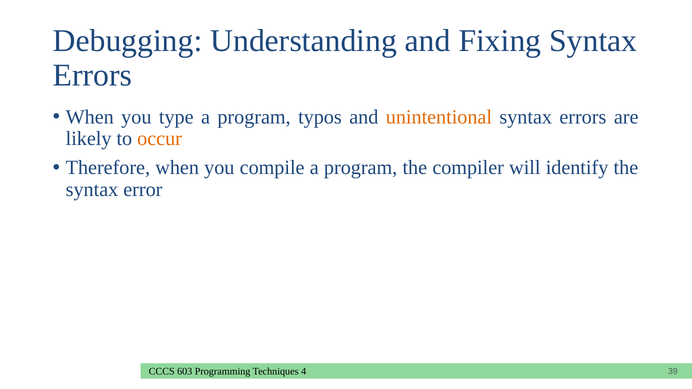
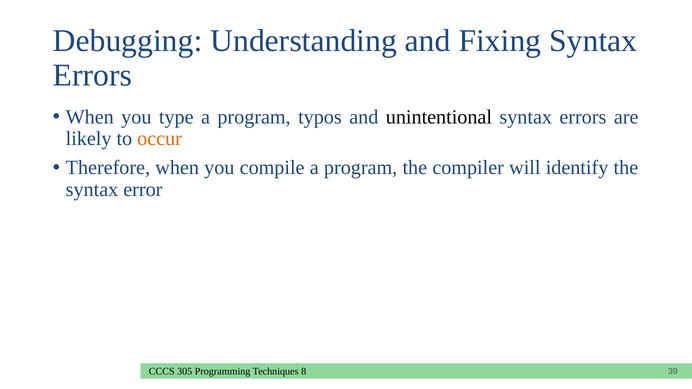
unintentional colour: orange -> black
603: 603 -> 305
4: 4 -> 8
